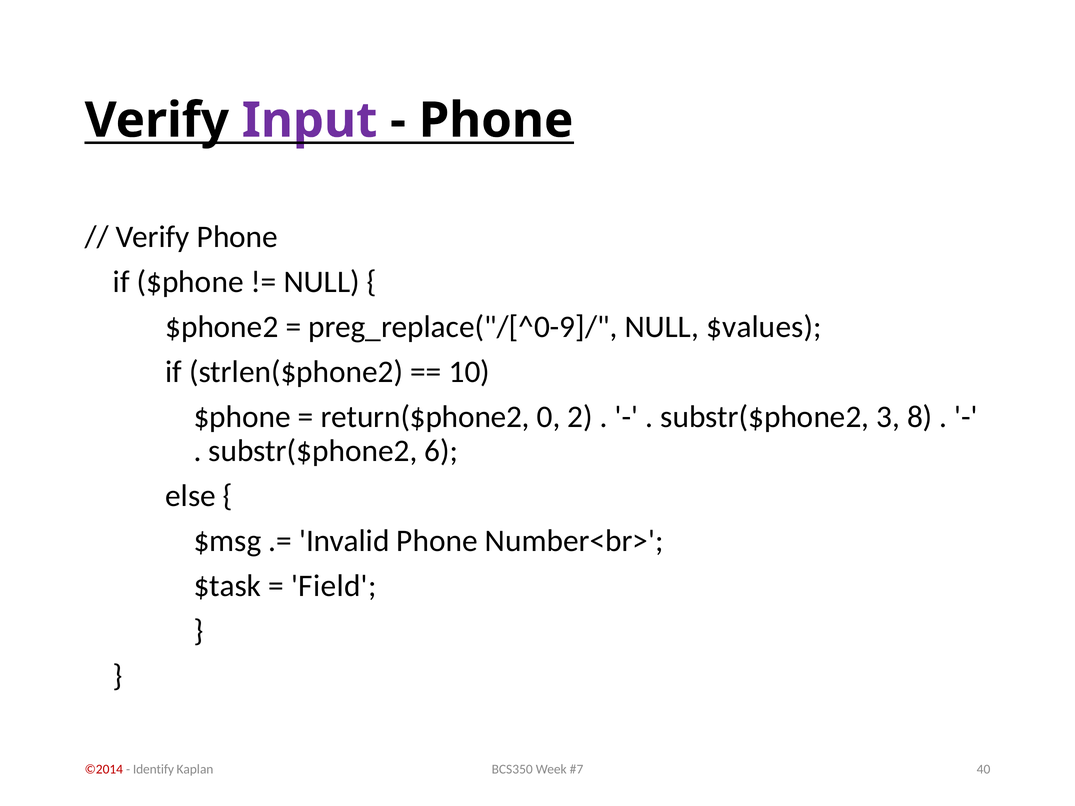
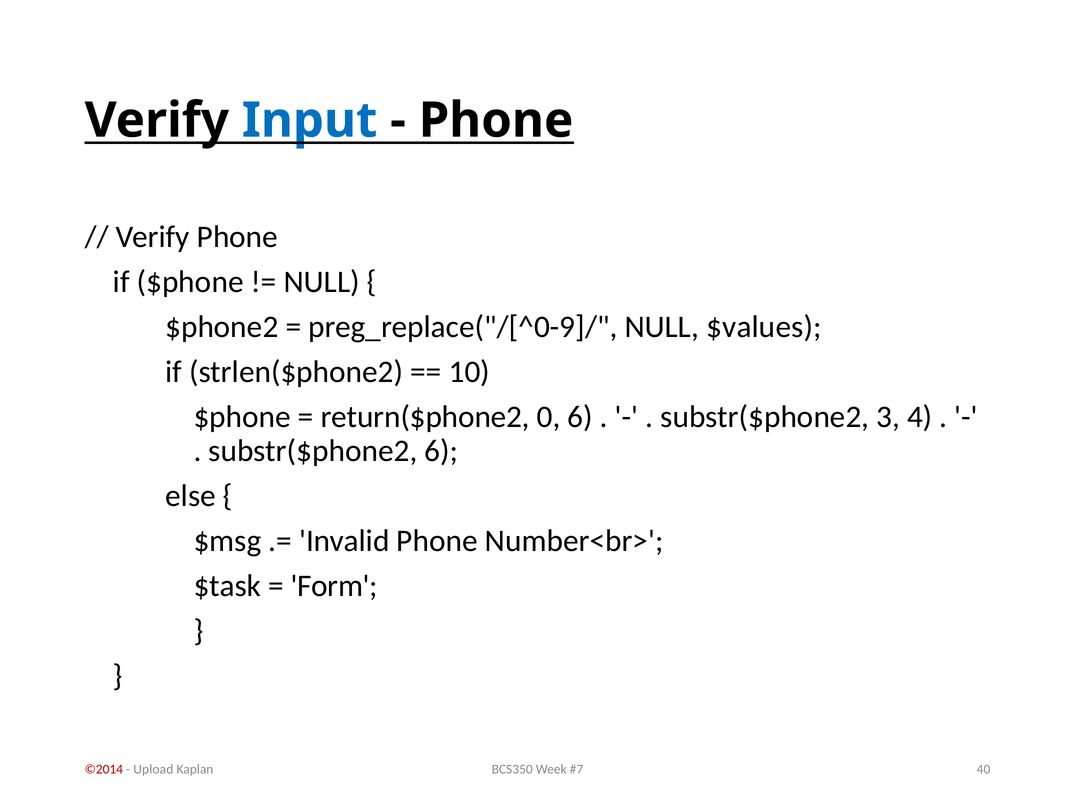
Input colour: purple -> blue
0 2: 2 -> 6
8: 8 -> 4
Field: Field -> Form
Identify: Identify -> Upload
